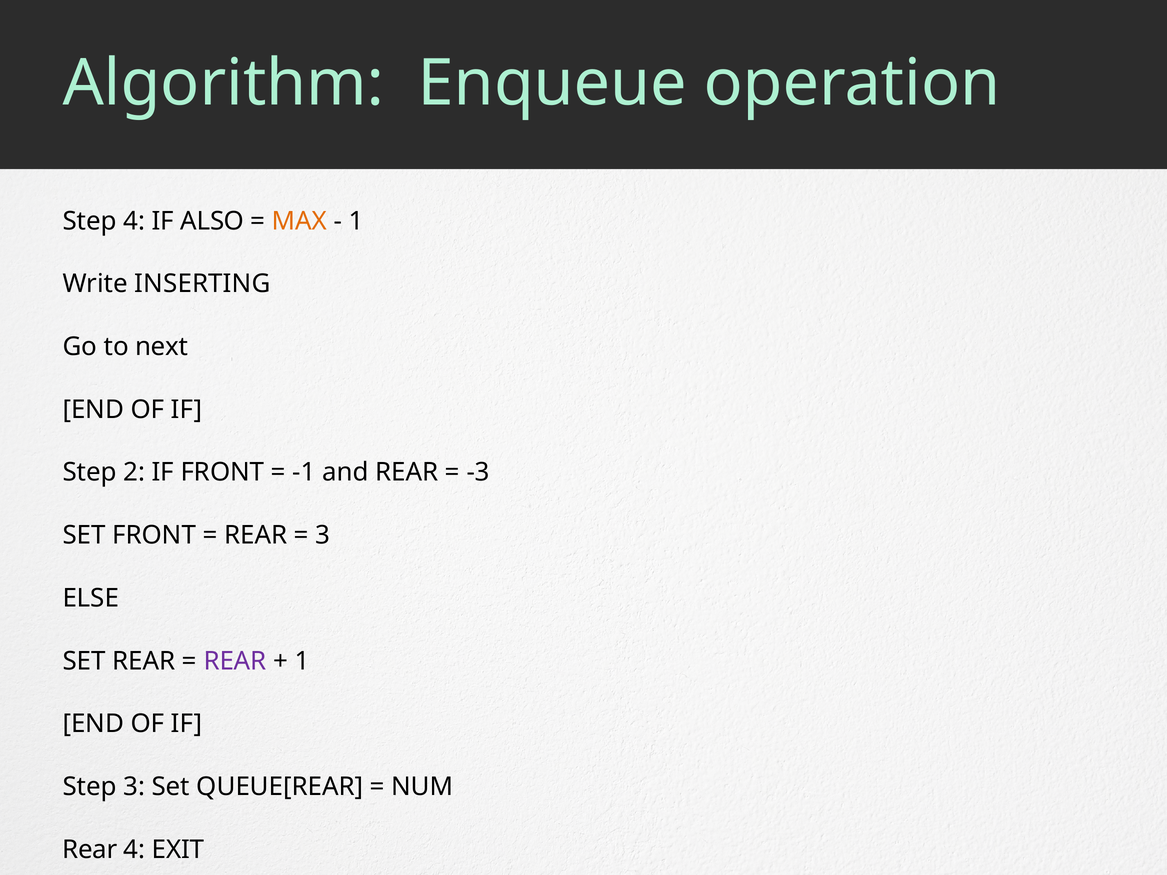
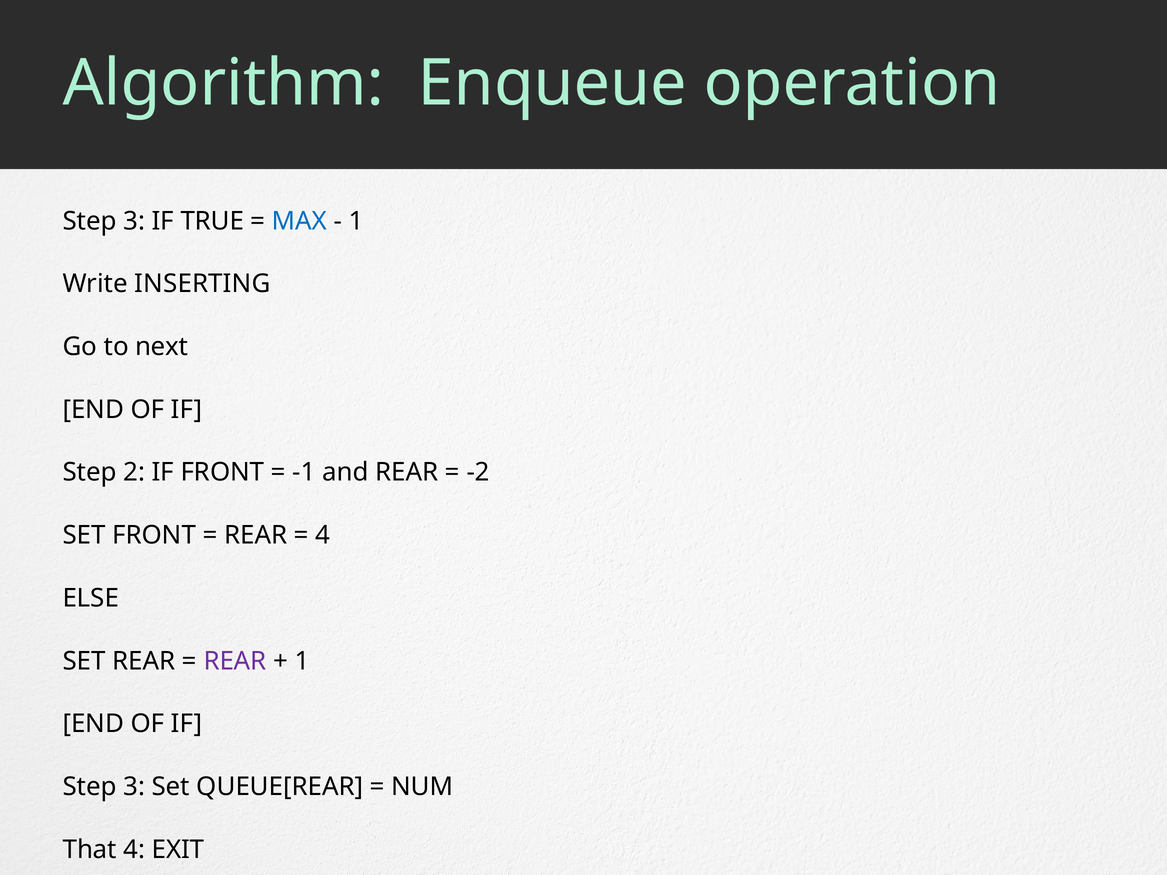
4 at (134, 221): 4 -> 3
ALSO: ALSO -> TRUE
MAX colour: orange -> blue
-3: -3 -> -2
3 at (323, 535): 3 -> 4
Rear at (90, 850): Rear -> That
